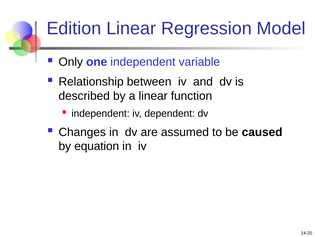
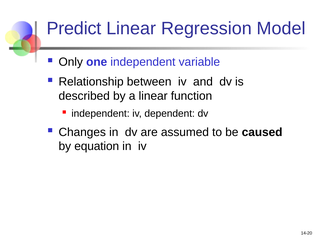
Edition: Edition -> Predict
